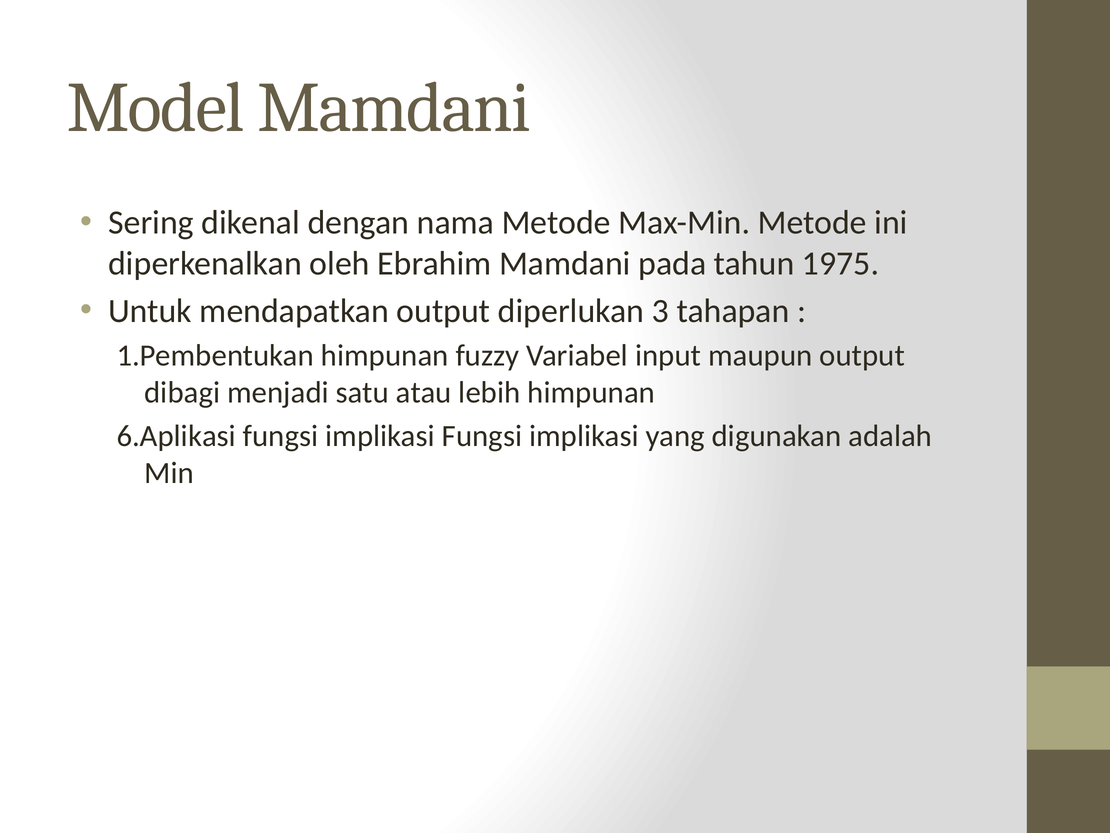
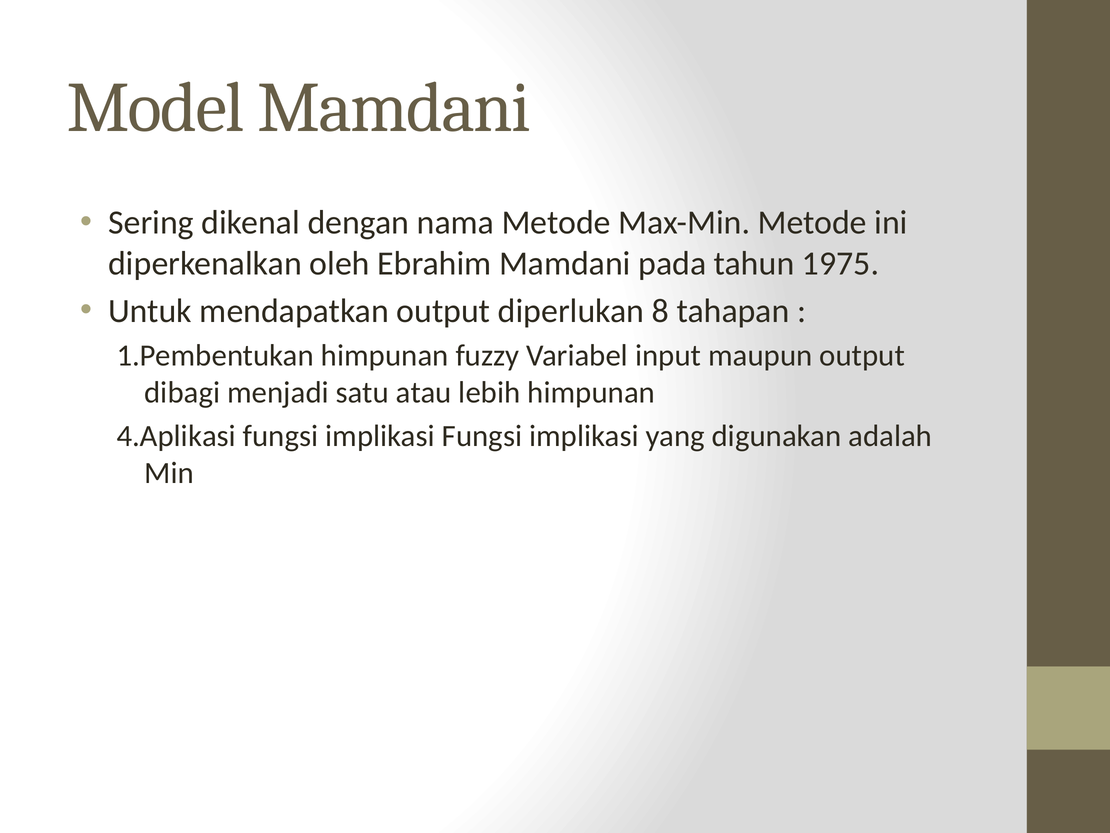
3: 3 -> 8
6.Aplikasi: 6.Aplikasi -> 4.Aplikasi
